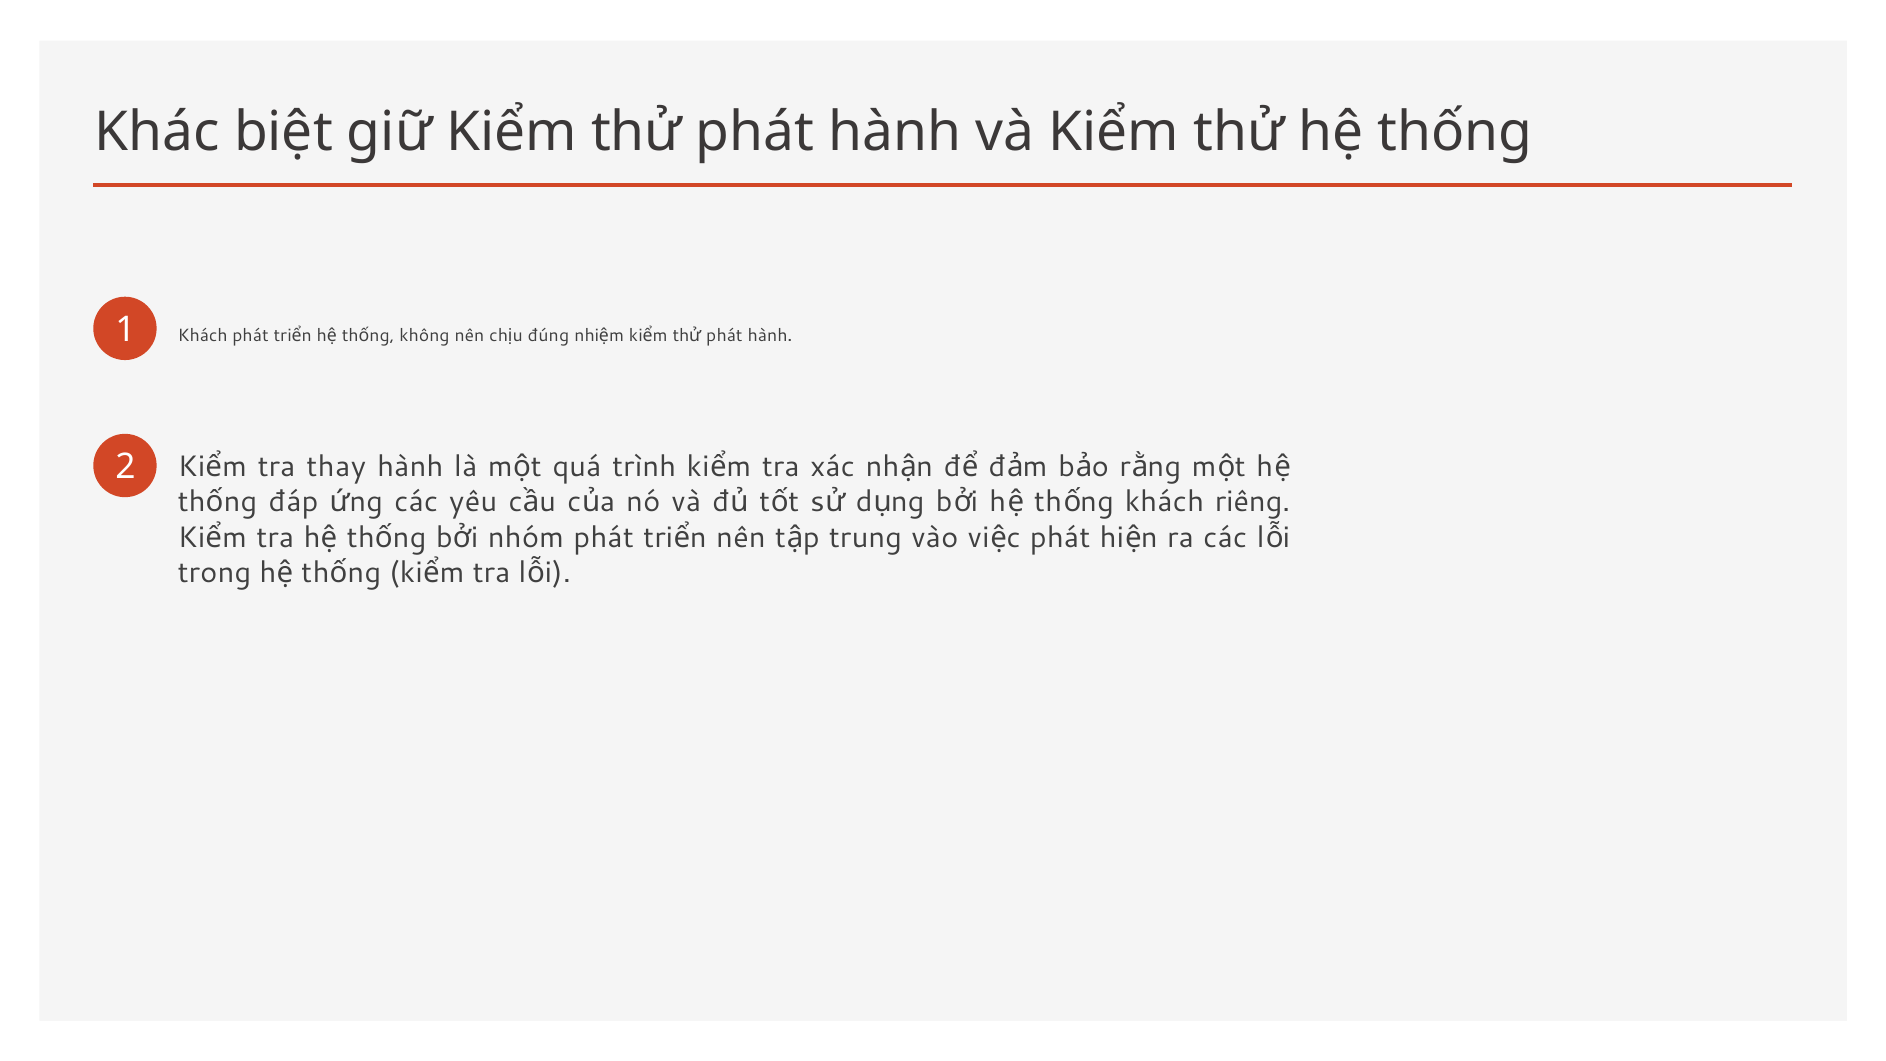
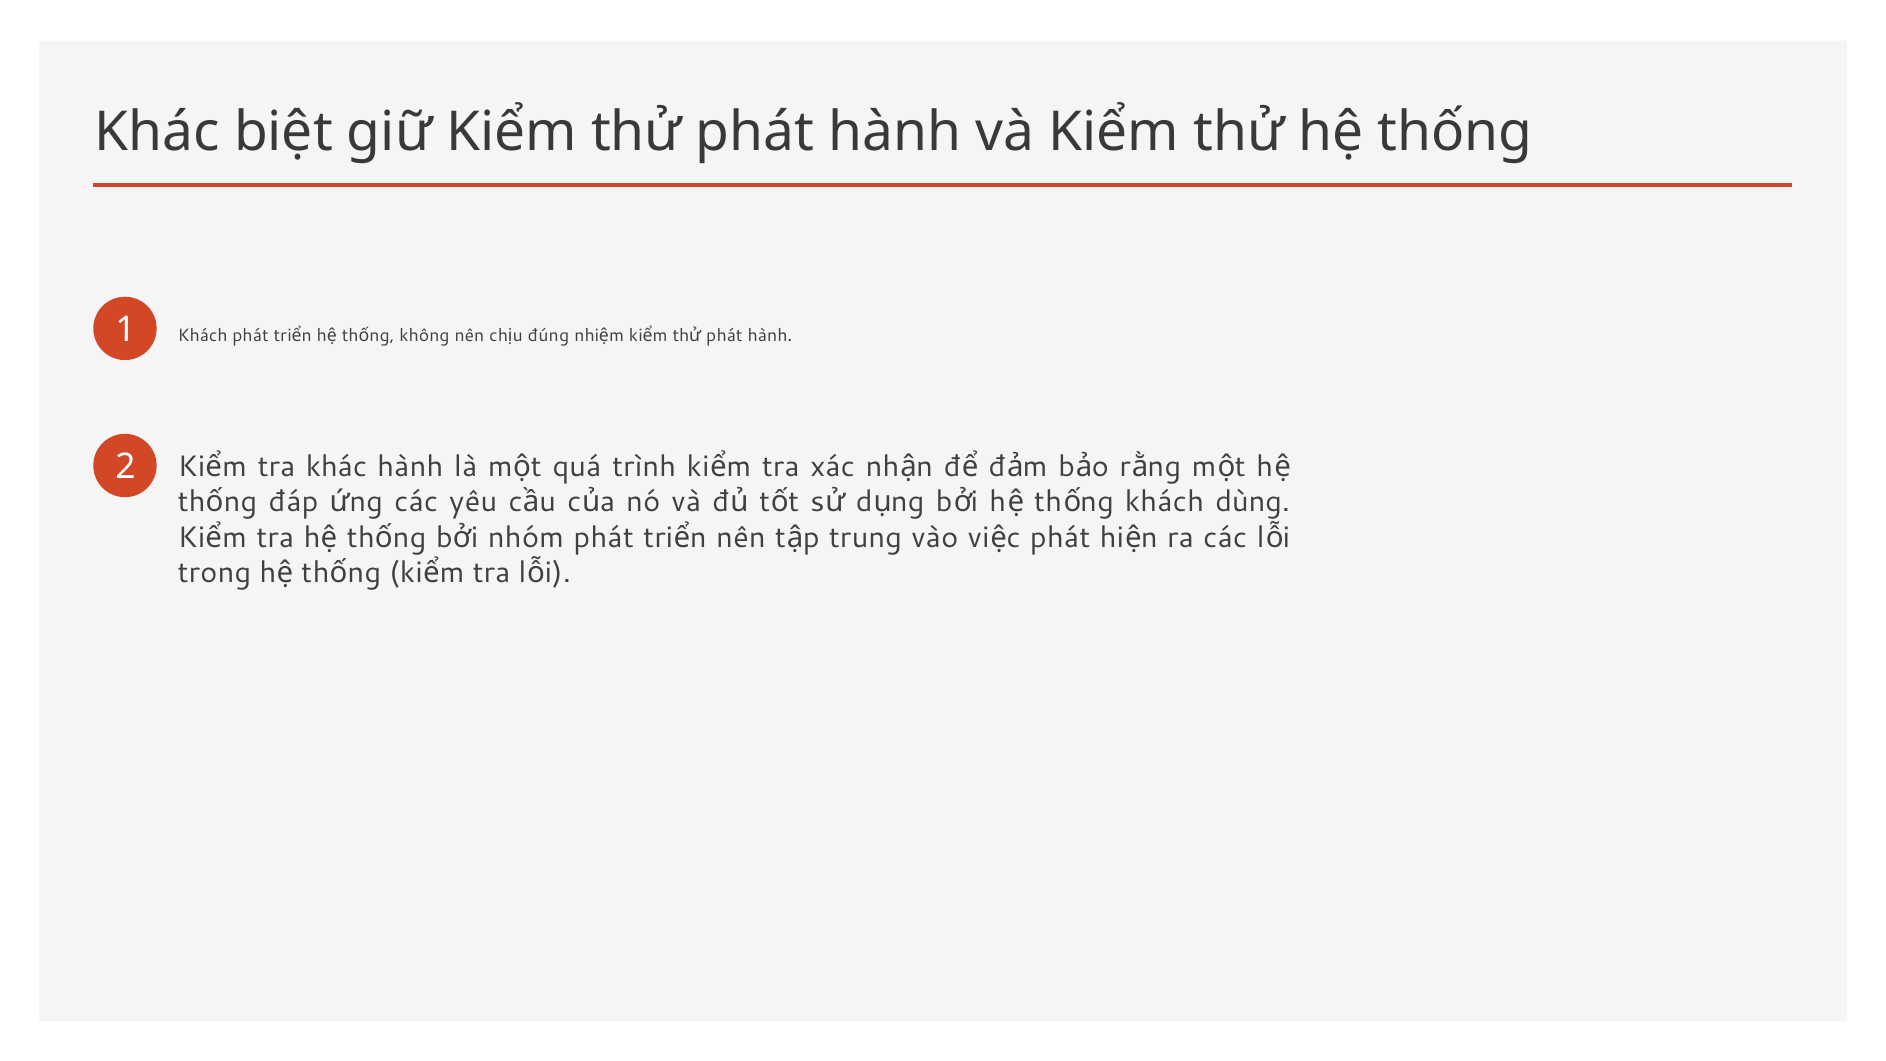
tra thay: thay -> khác
riêng: riêng -> dùng
